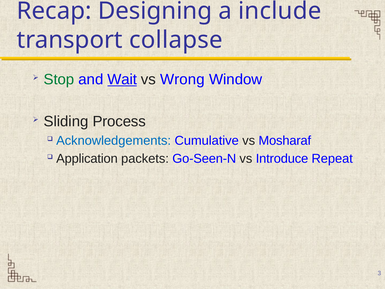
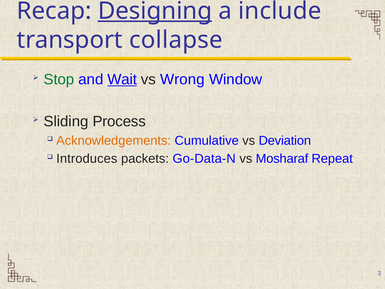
Designing underline: none -> present
Acknowledgements colour: blue -> orange
Mosharaf: Mosharaf -> Deviation
Application: Application -> Introduces
Go-Seen-N: Go-Seen-N -> Go-Data-N
Introduce: Introduce -> Mosharaf
